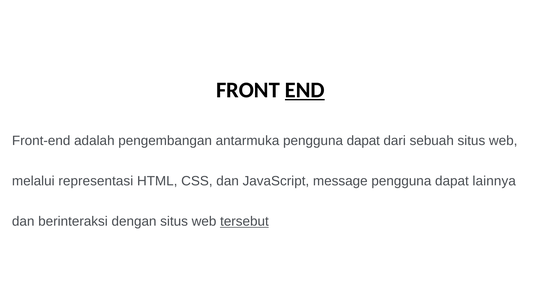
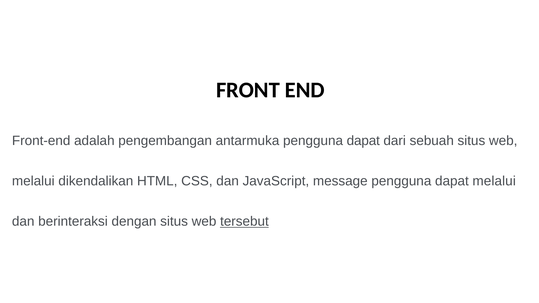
END underline: present -> none
representasi: representasi -> dikendalikan
dapat lainnya: lainnya -> melalui
